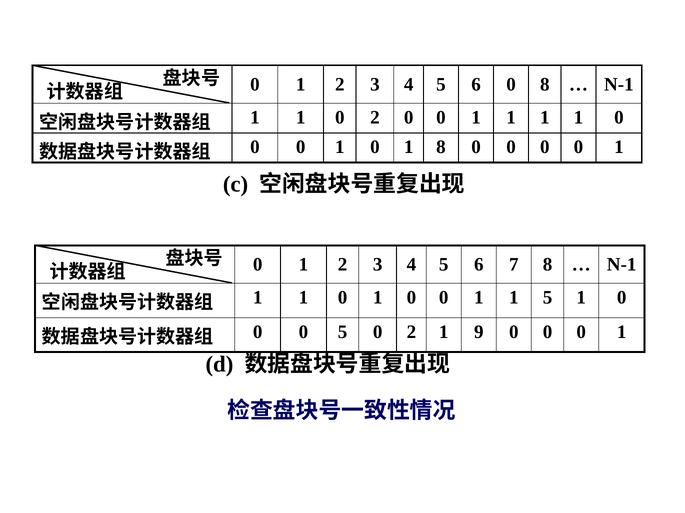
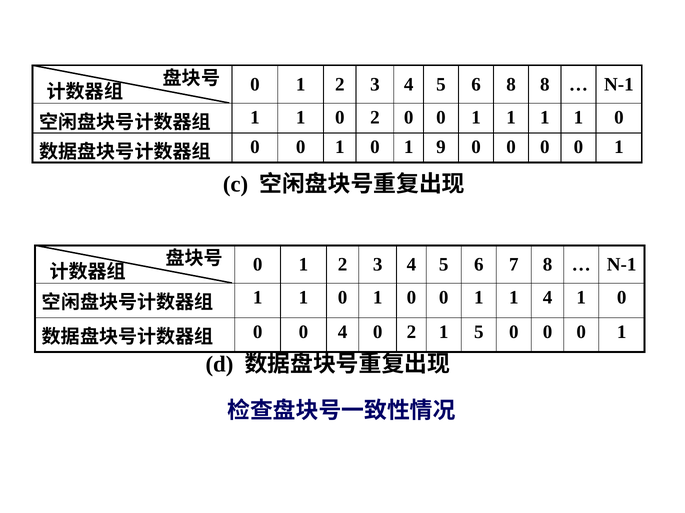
6 0: 0 -> 8
1 8: 8 -> 9
1 5: 5 -> 4
0 5: 5 -> 4
1 9: 9 -> 5
